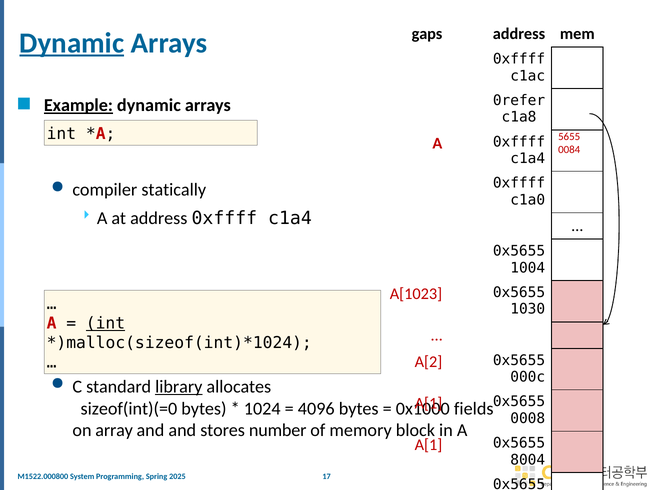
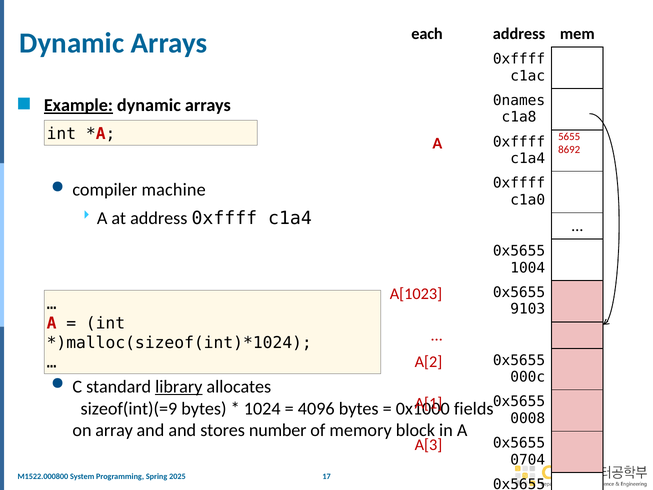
gaps: gaps -> each
Dynamic at (72, 43) underline: present -> none
0refer: 0refer -> 0names
0084: 0084 -> 8692
statically: statically -> machine
1030: 1030 -> 9103
int at (105, 323) underline: present -> none
sizeof(int)(=0: sizeof(int)(=0 -> sizeof(int)(=9
A[1 at (428, 444): A[1 -> A[3
8004: 8004 -> 0704
